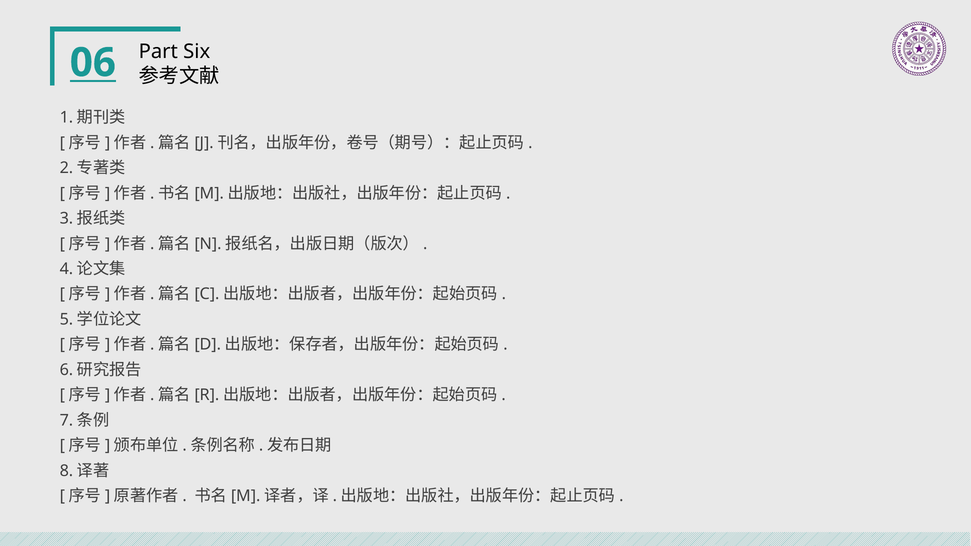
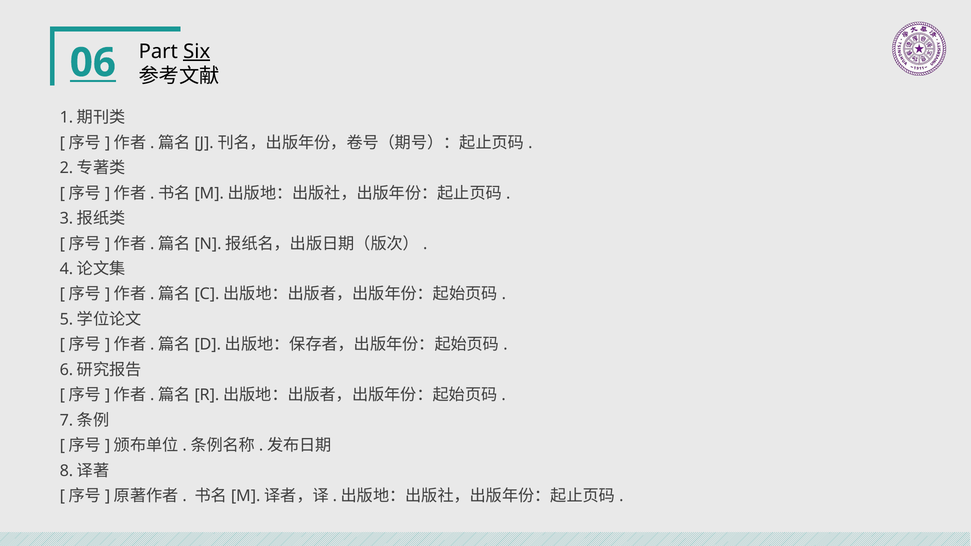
Six underline: none -> present
